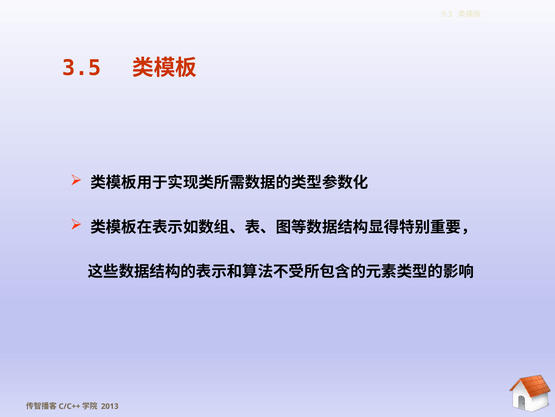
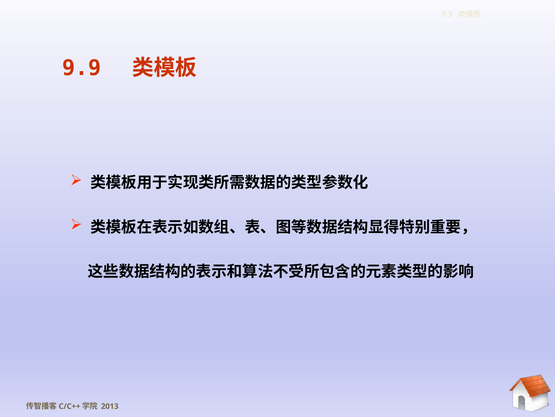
3.5: 3.5 -> 9.9
